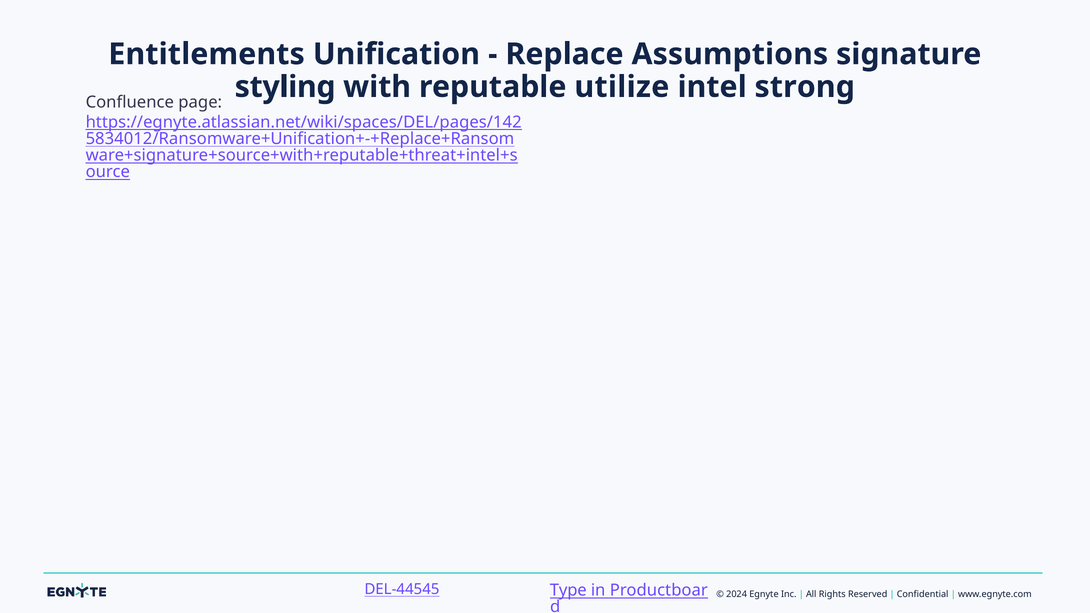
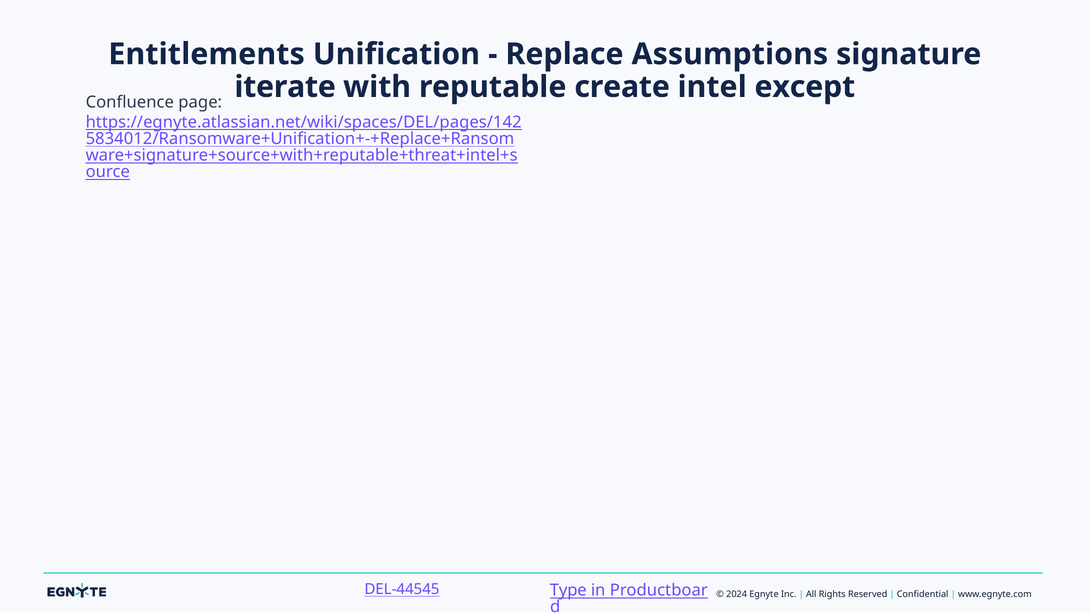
styling: styling -> iterate
utilize: utilize -> create
strong: strong -> except
